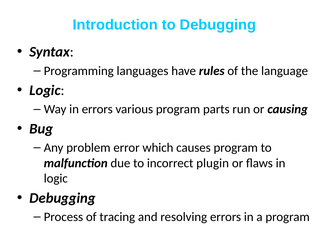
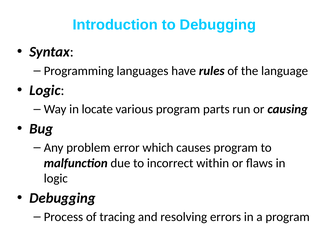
in errors: errors -> locate
plugin: plugin -> within
